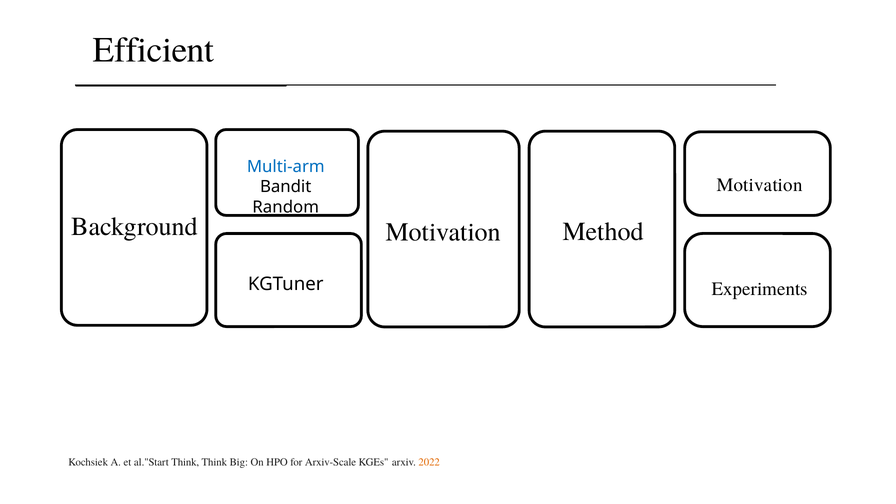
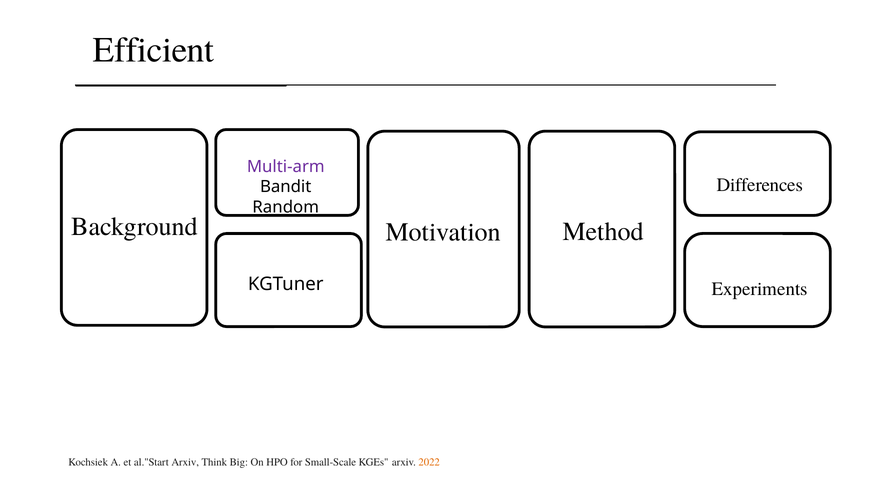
Multi-arm colour: blue -> purple
Motivation at (760, 185): Motivation -> Differences
al."Start Think: Think -> Arxiv
Arxiv-Scale: Arxiv-Scale -> Small-Scale
